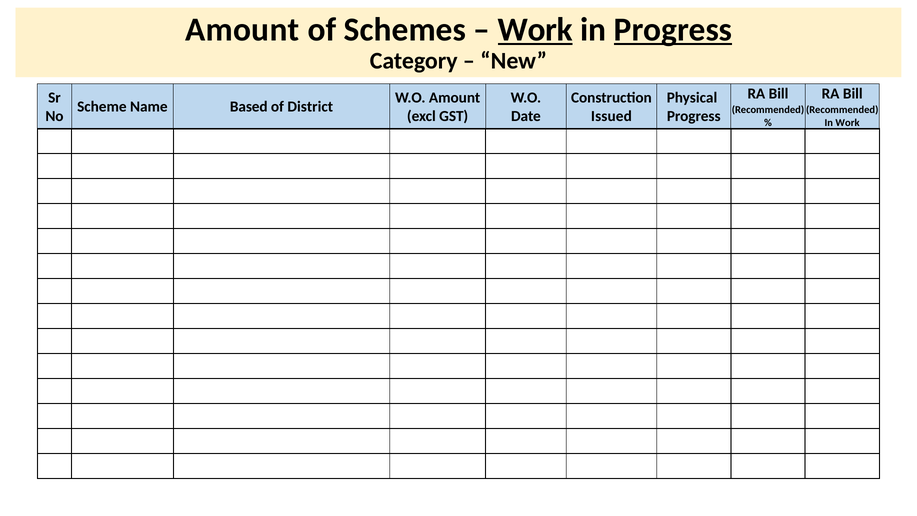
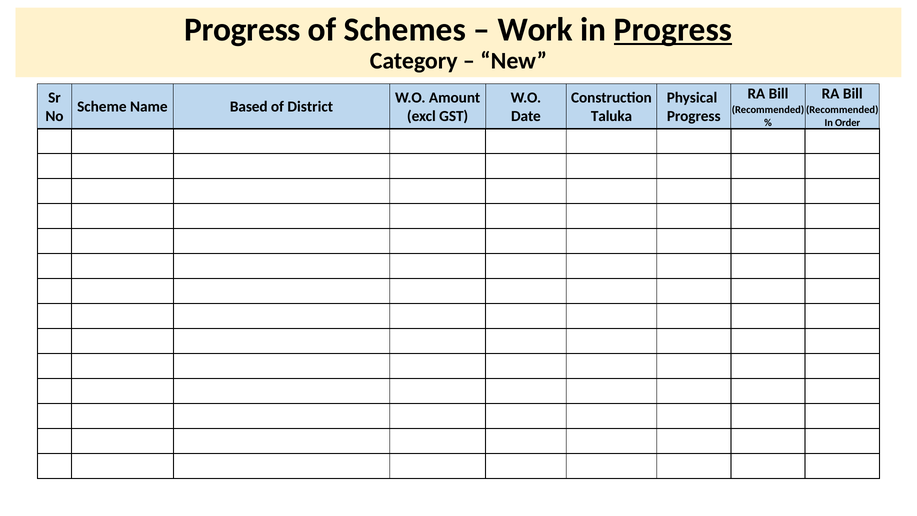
Amount at (242, 29): Amount -> Progress
Work at (535, 29) underline: present -> none
Issued: Issued -> Taluka
In Work: Work -> Order
